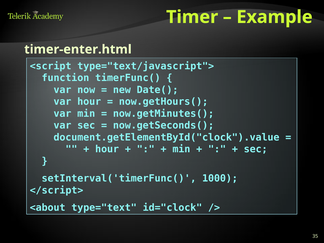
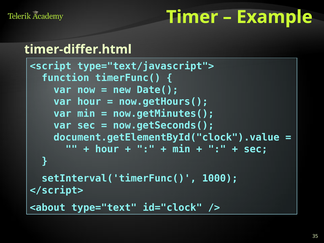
timer-enter.html: timer-enter.html -> timer-differ.html
